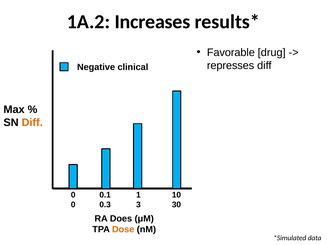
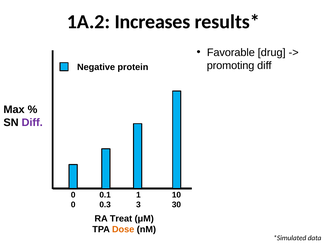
represses: represses -> promoting
clinical: clinical -> protein
Diff at (32, 123) colour: orange -> purple
Does: Does -> Treat
